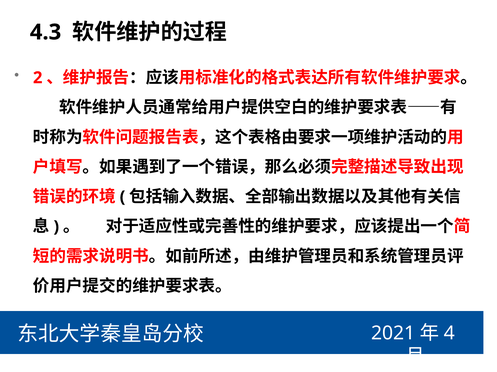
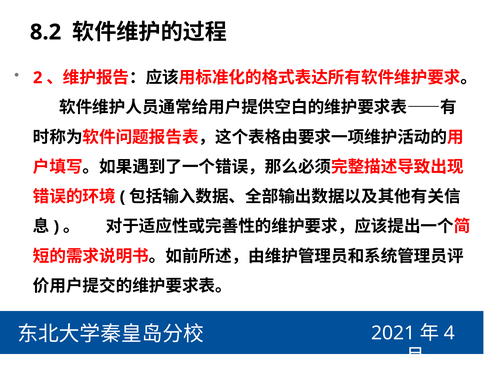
4.3: 4.3 -> 8.2
